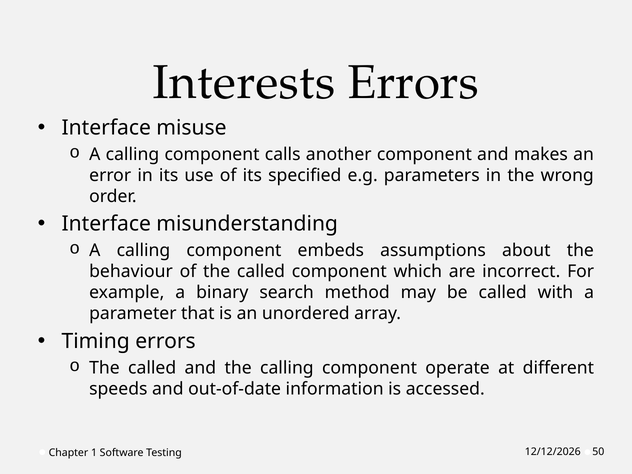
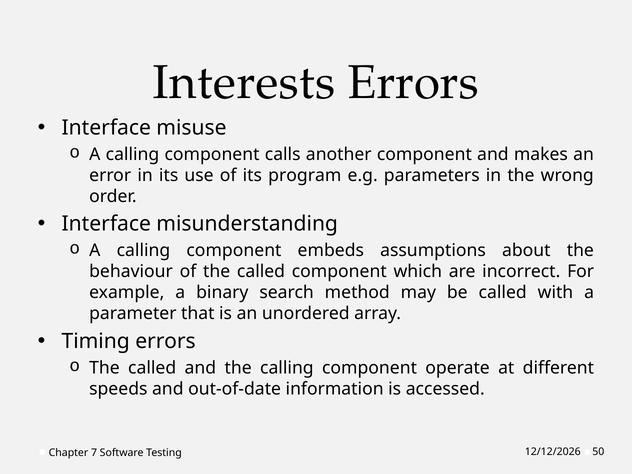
specified: specified -> program
1: 1 -> 7
